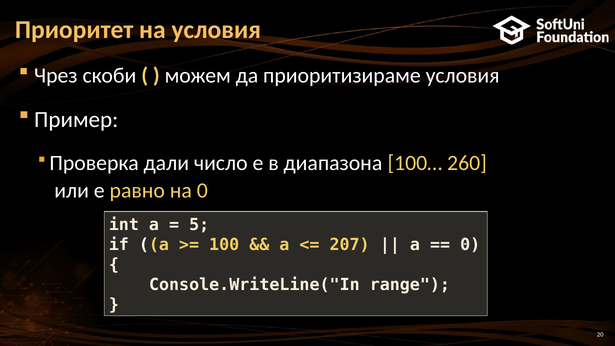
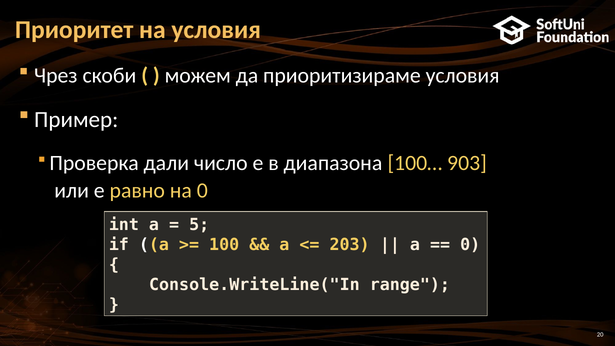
260: 260 -> 903
207: 207 -> 203
